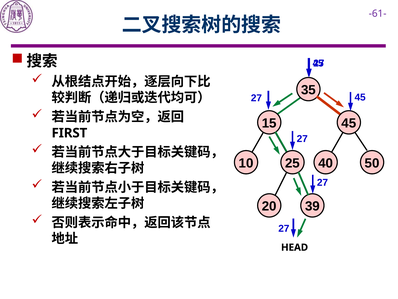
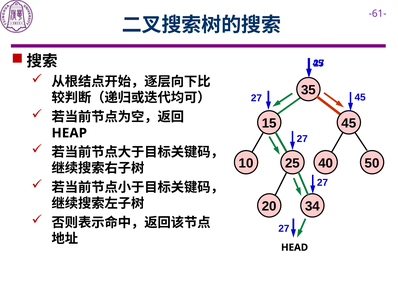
FIRST: FIRST -> HEAP
39: 39 -> 34
